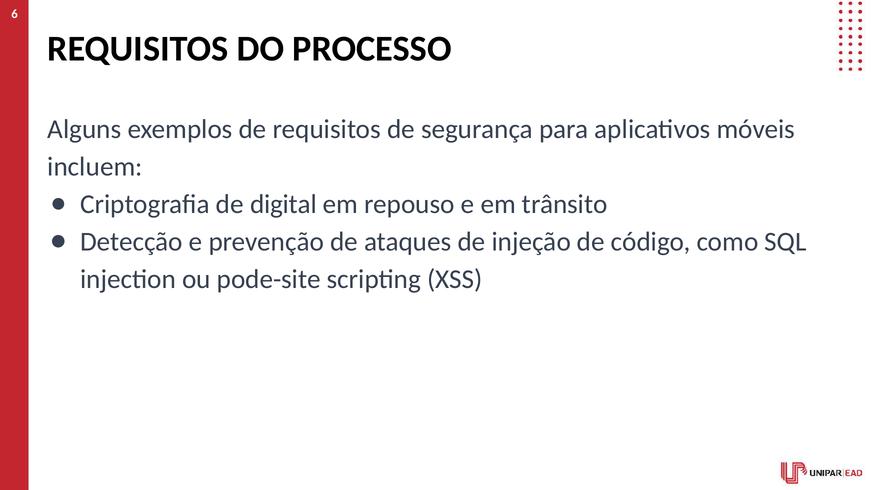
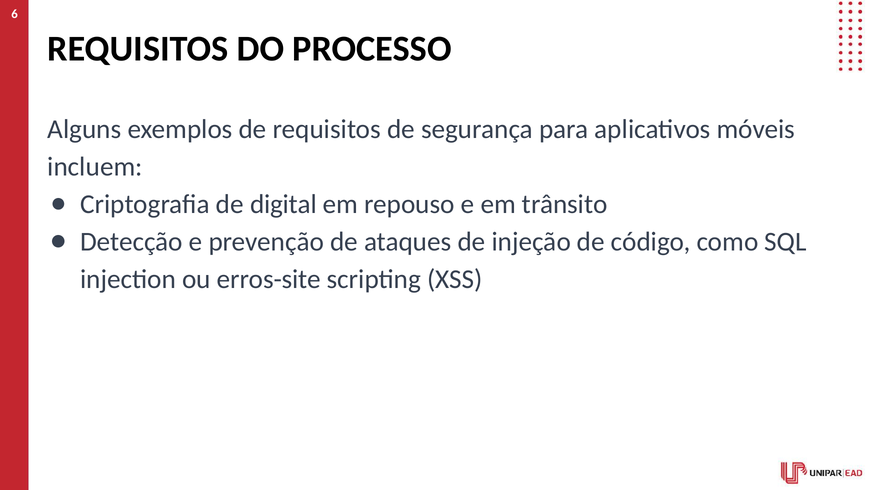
pode-site: pode-site -> erros-site
